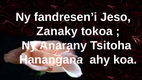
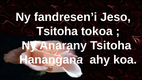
Zanaky at (57, 31): Zanaky -> Tsitoha
